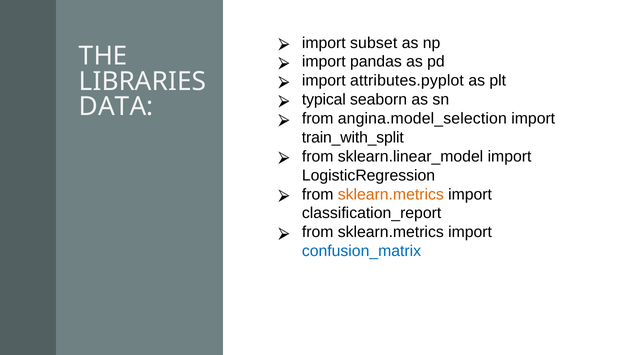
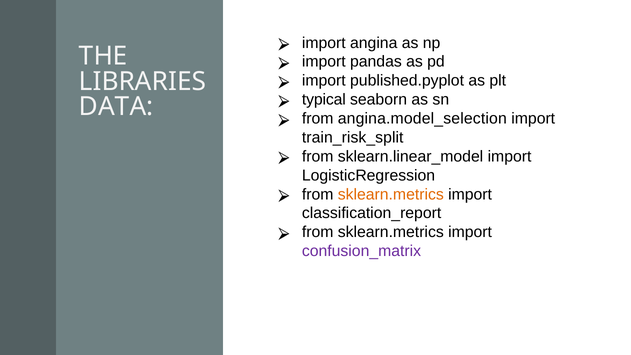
subset: subset -> angina
attributes.pyplot: attributes.pyplot -> published.pyplot
train_with_split: train_with_split -> train_risk_split
confusion_matrix colour: blue -> purple
